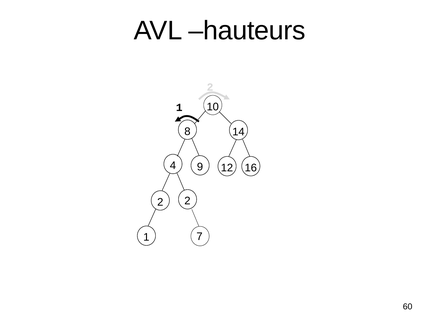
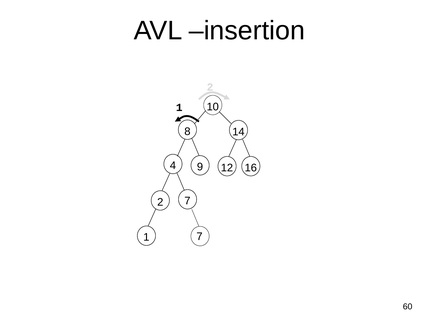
hauteurs: hauteurs -> insertion
2 2: 2 -> 7
